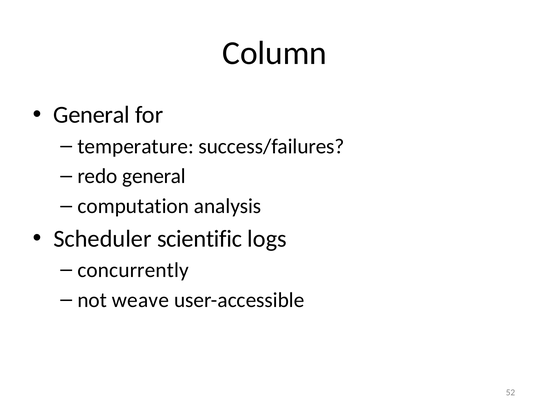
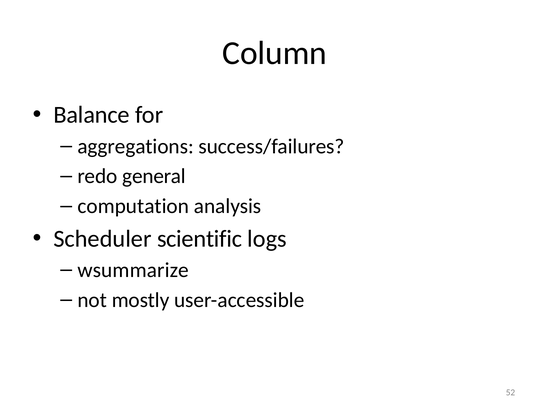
General at (92, 115): General -> Balance
temperature: temperature -> aggregations
concurrently: concurrently -> wsummarize
weave: weave -> mostly
